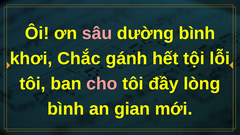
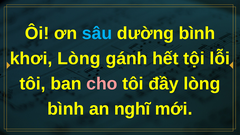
sâu colour: pink -> light blue
khơi Chắc: Chắc -> Lòng
gian: gian -> nghĩ
